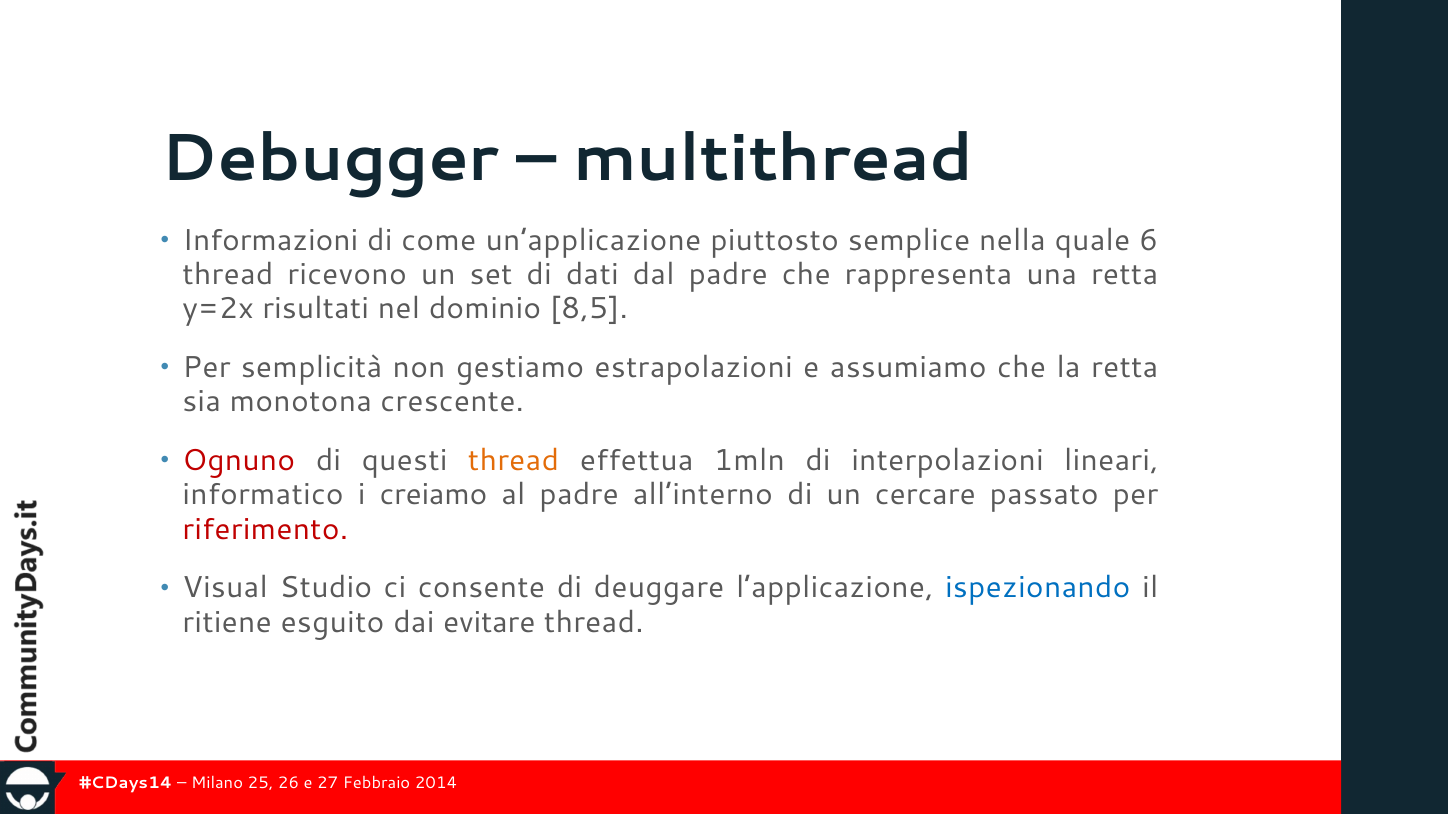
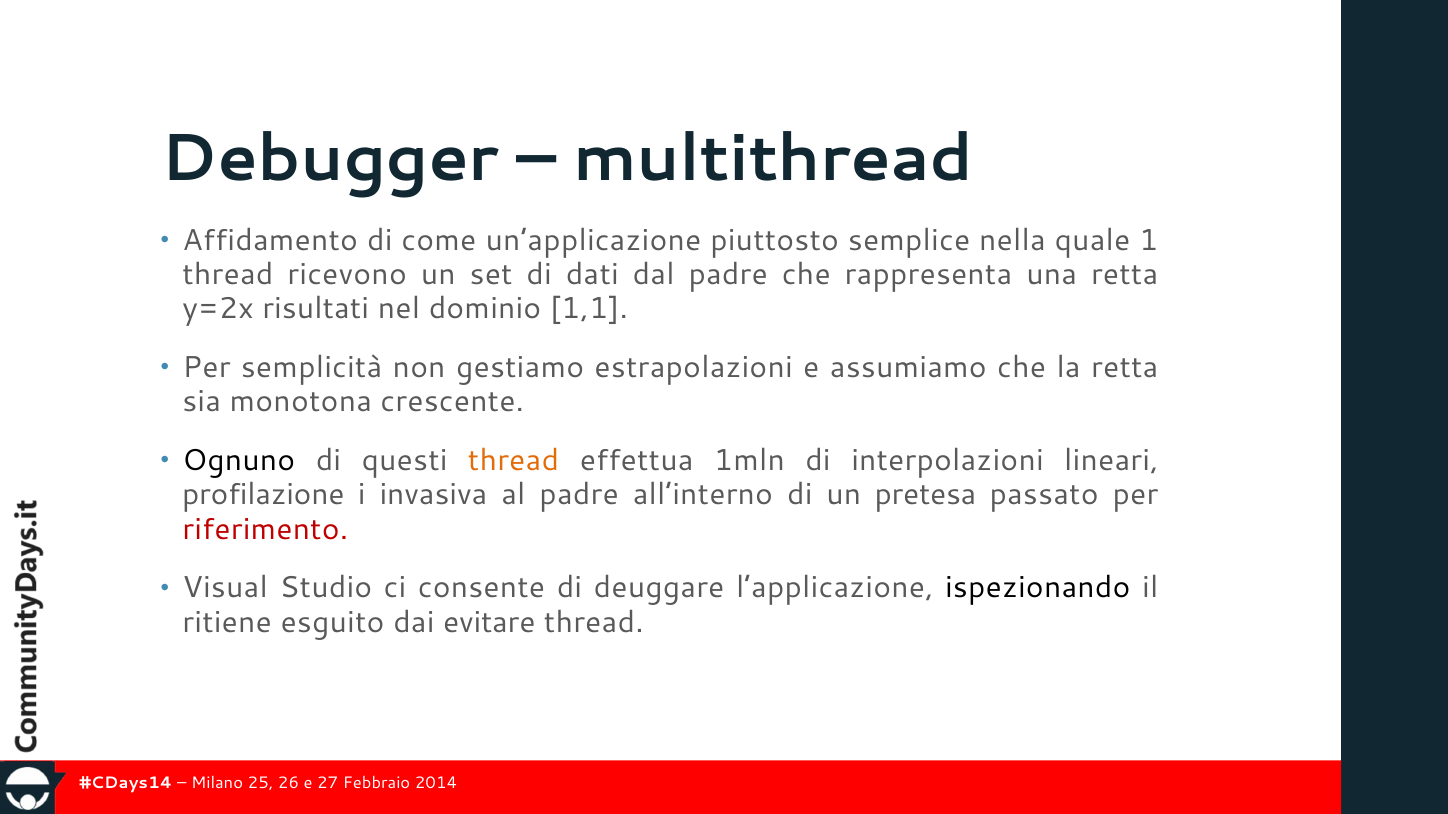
Informazioni: Informazioni -> Affidamento
6: 6 -> 1
8,5: 8,5 -> 1,1
Ognuno colour: red -> black
informatico: informatico -> profilazione
creiamo: creiamo -> invasiva
cercare: cercare -> pretesa
ispezionando colour: blue -> black
